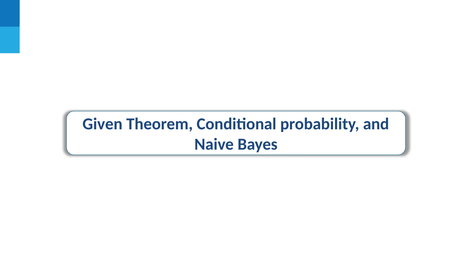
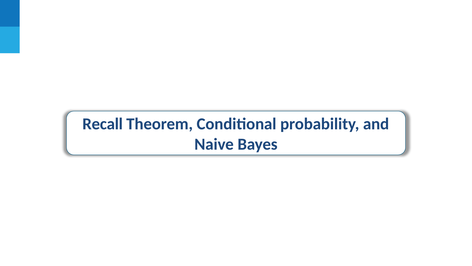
Given: Given -> Recall
